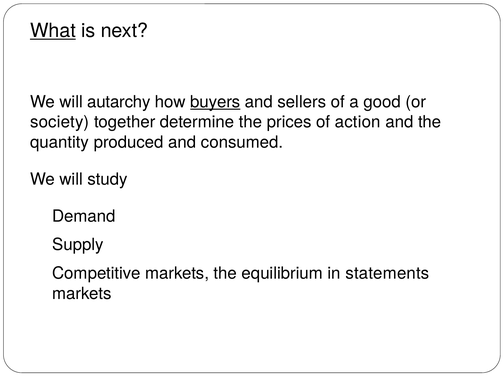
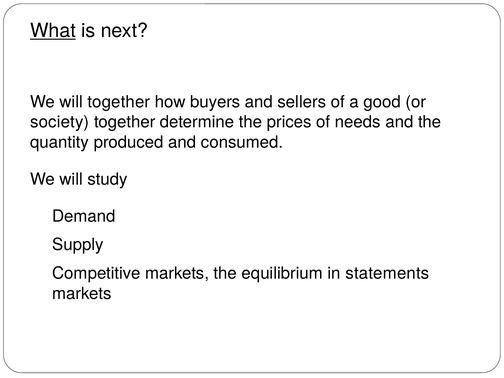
will autarchy: autarchy -> together
buyers underline: present -> none
action: action -> needs
